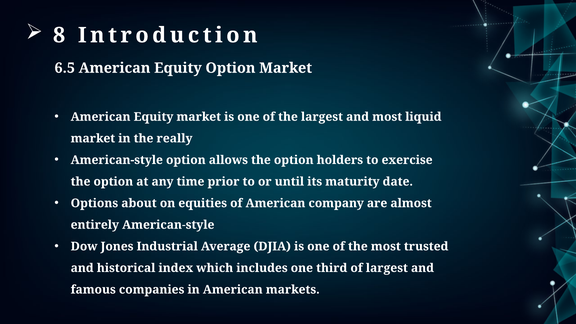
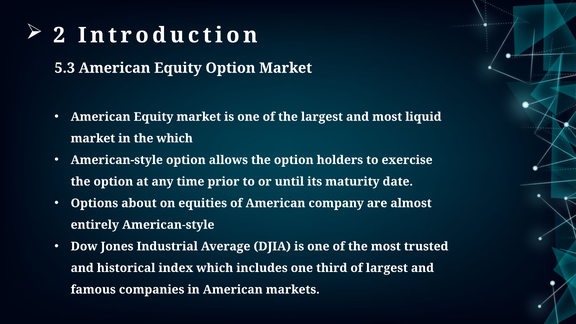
8: 8 -> 2
6.5: 6.5 -> 5.3
the really: really -> which
